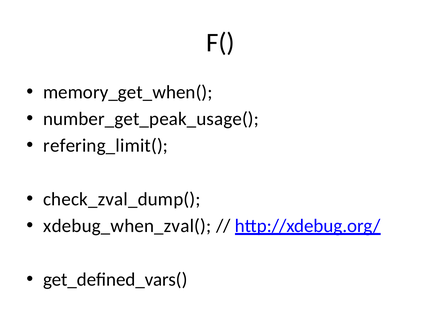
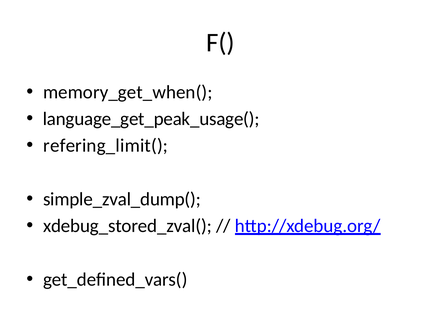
number_get_peak_usage(: number_get_peak_usage( -> language_get_peak_usage(
check_zval_dump(: check_zval_dump( -> simple_zval_dump(
xdebug_when_zval(: xdebug_when_zval( -> xdebug_stored_zval(
